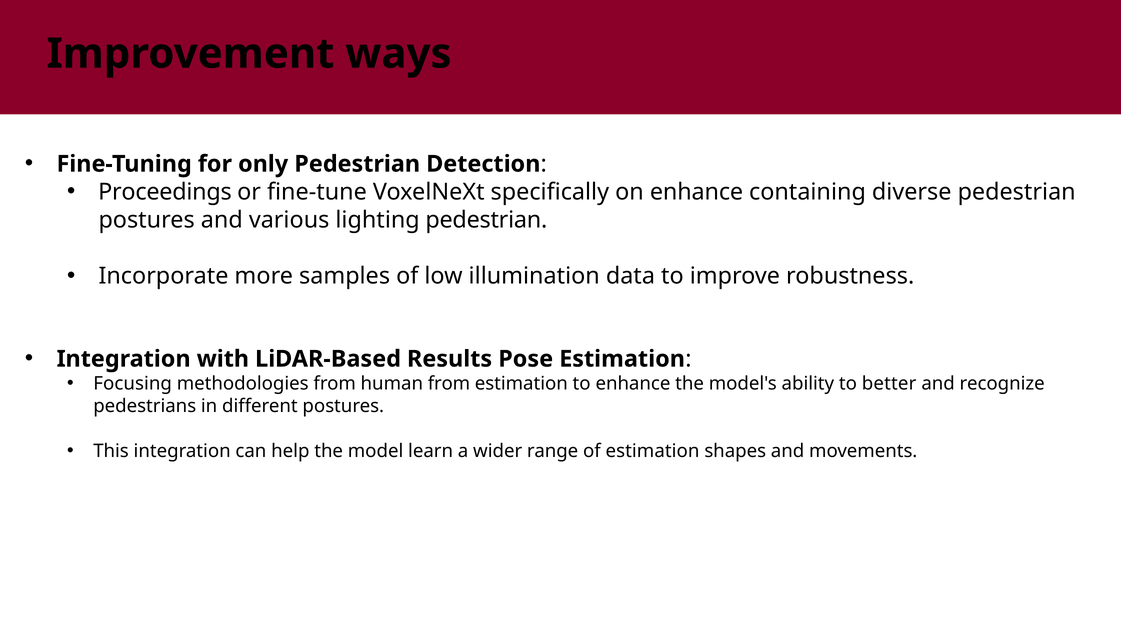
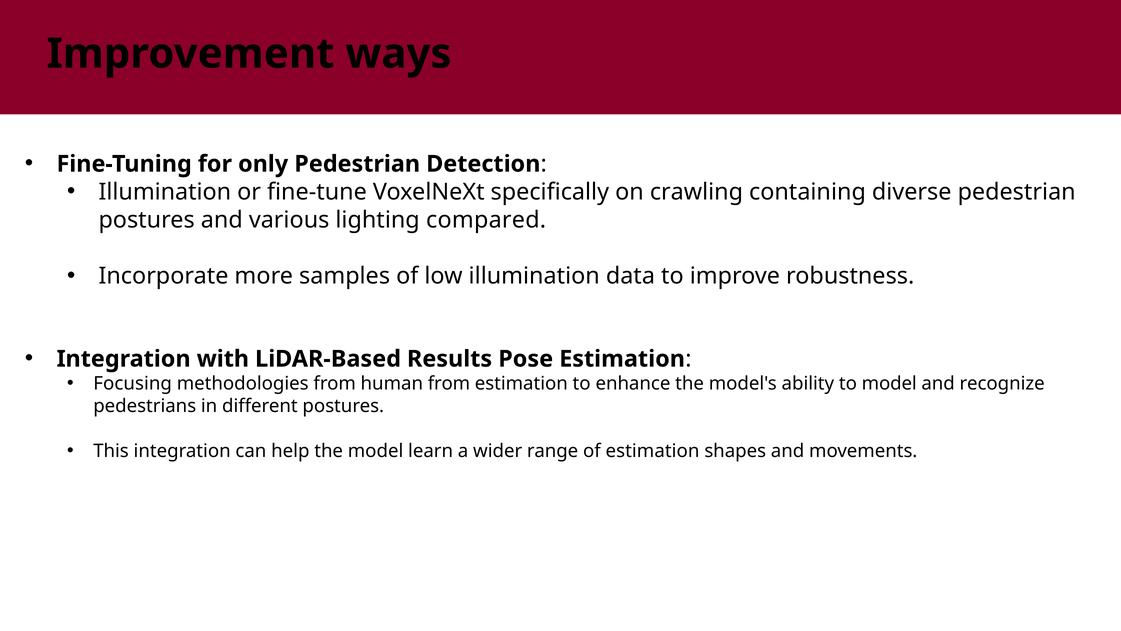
Proceedings at (165, 192): Proceedings -> Illumination
on enhance: enhance -> crawling
lighting pedestrian: pedestrian -> compared
to better: better -> model
